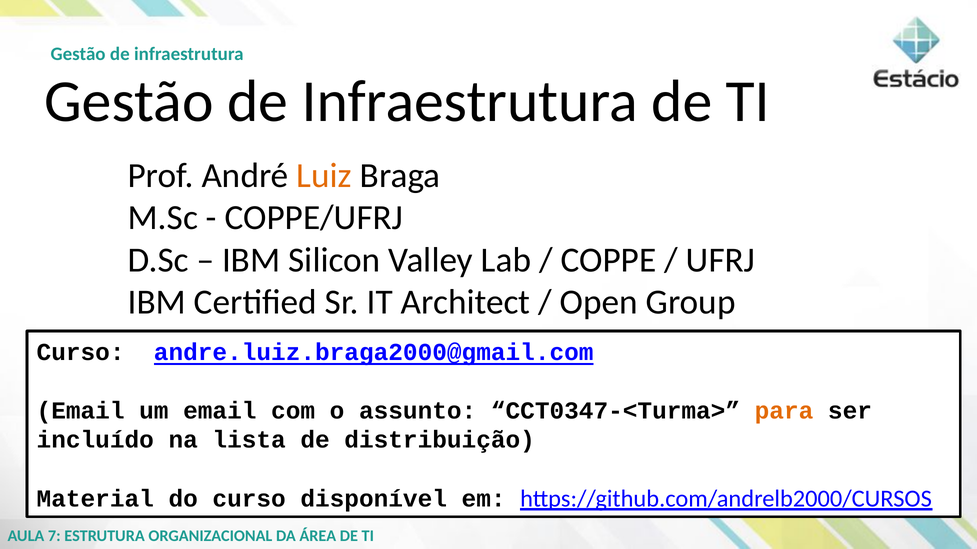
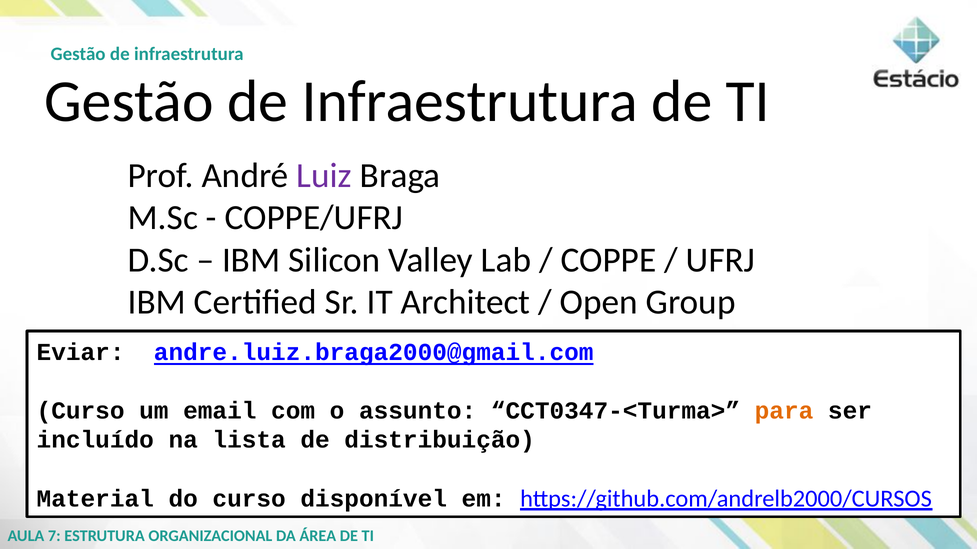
Luiz colour: orange -> purple
Curso at (81, 352): Curso -> Eviar
Email at (81, 411): Email -> Curso
